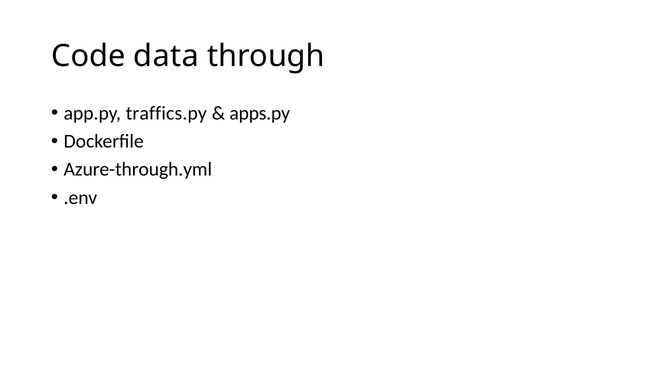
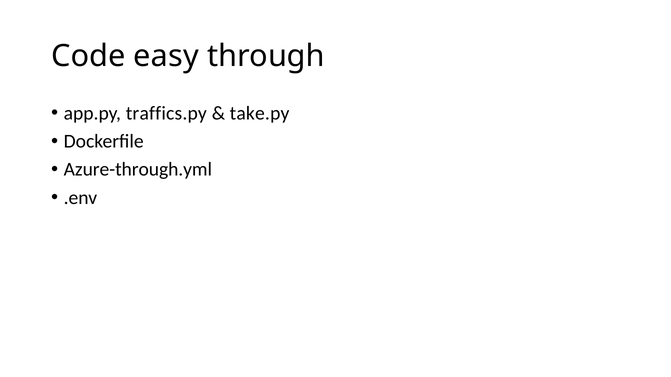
data: data -> easy
apps.py: apps.py -> take.py
